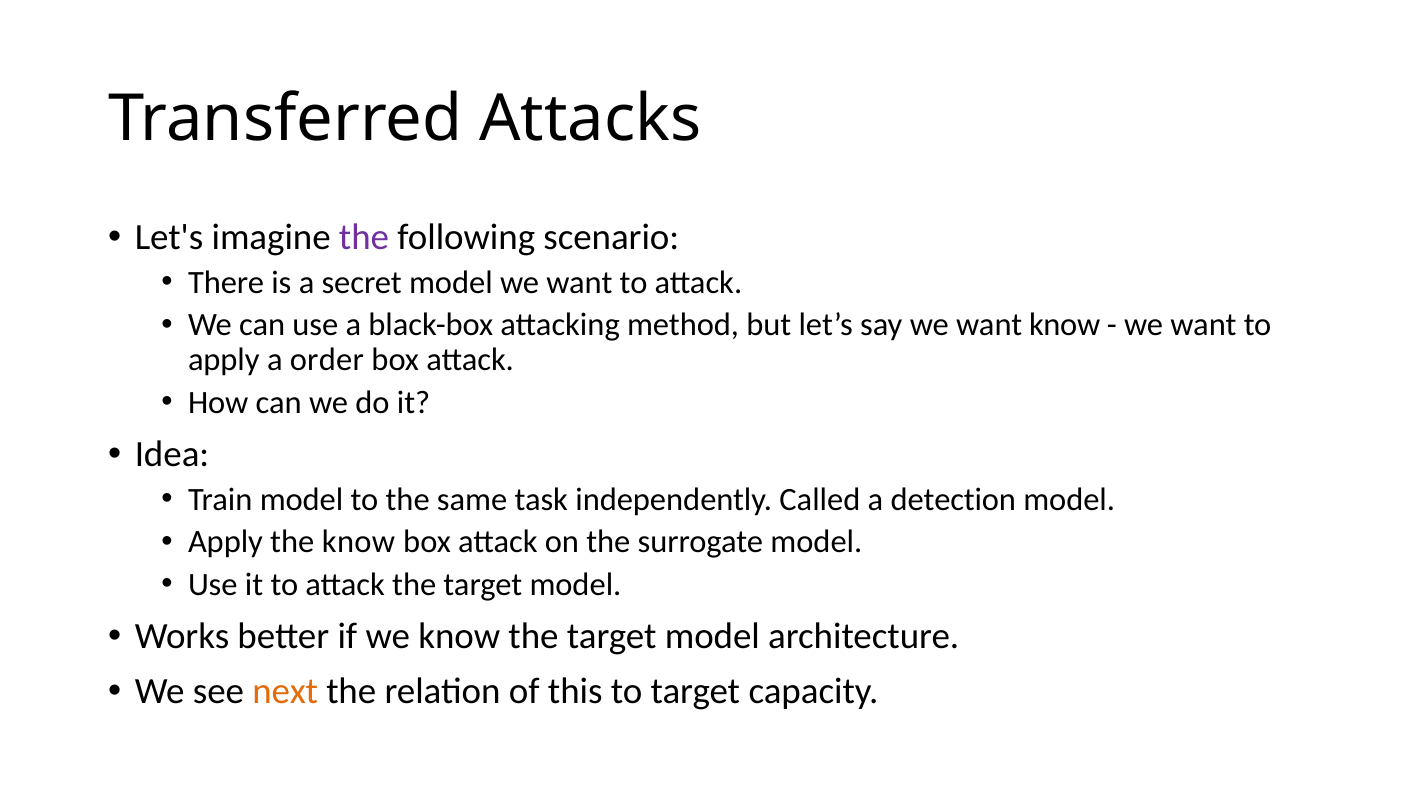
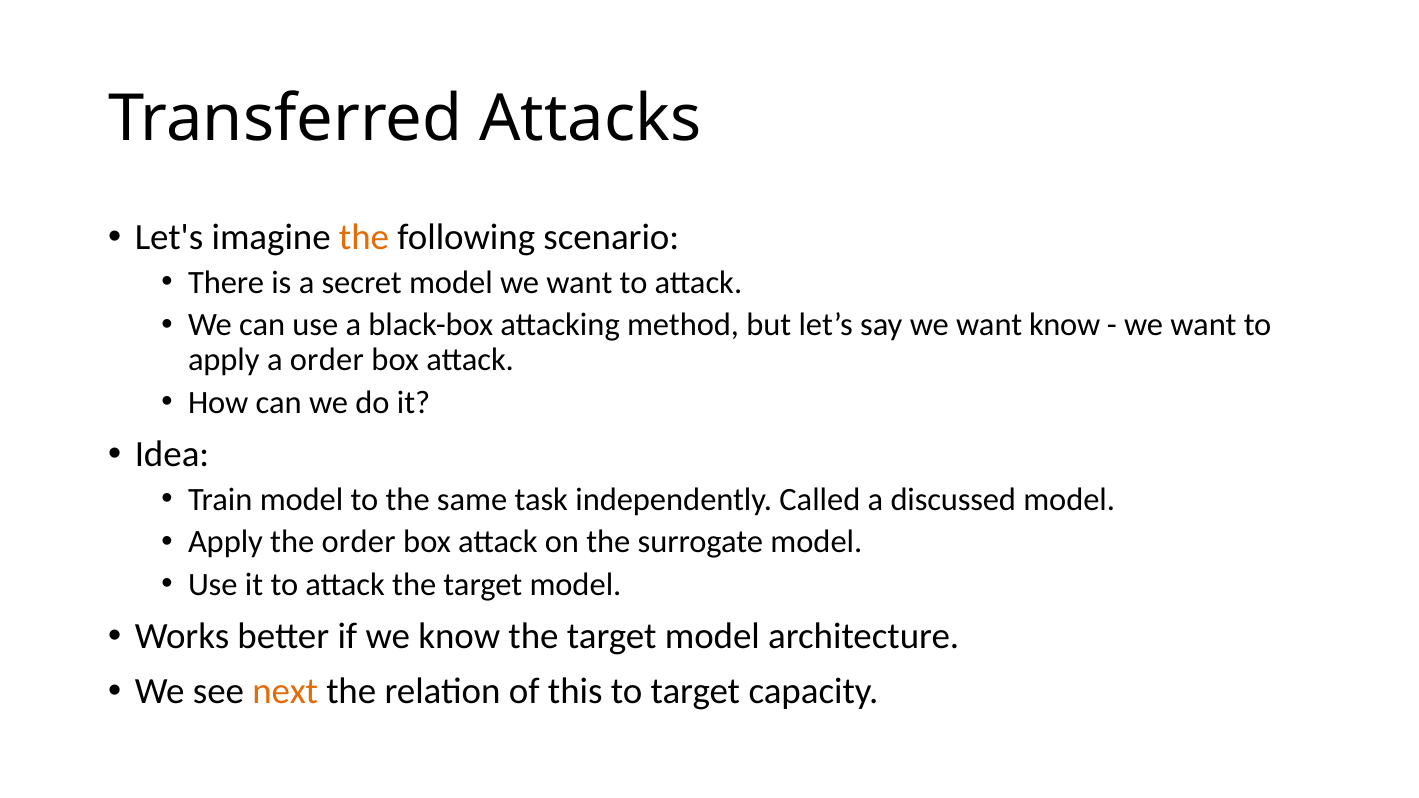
the at (364, 238) colour: purple -> orange
detection: detection -> discussed
the know: know -> order
